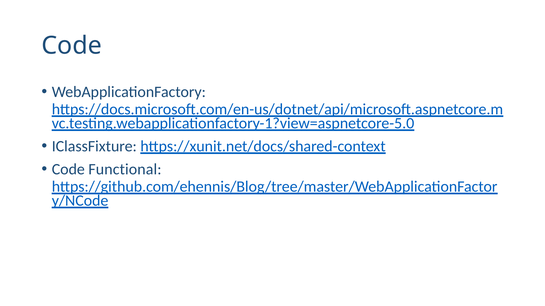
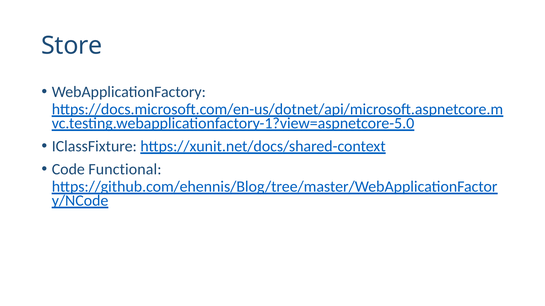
Code at (72, 46): Code -> Store
